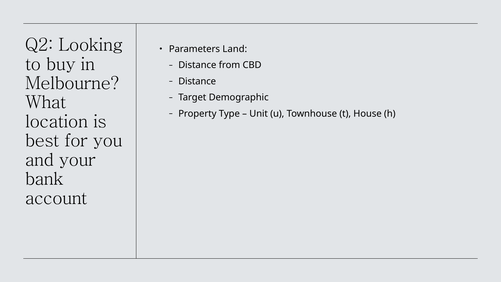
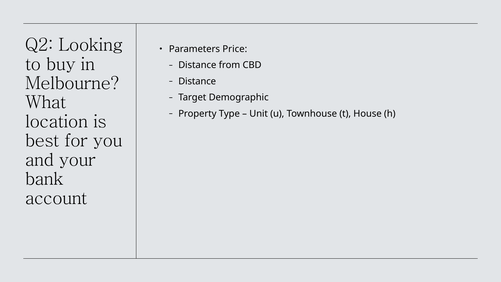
Land: Land -> Price
